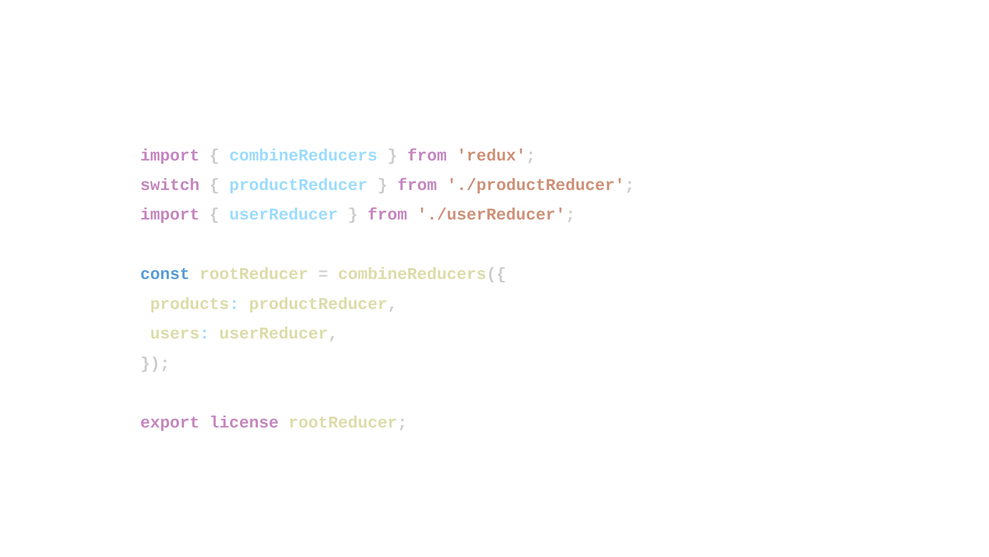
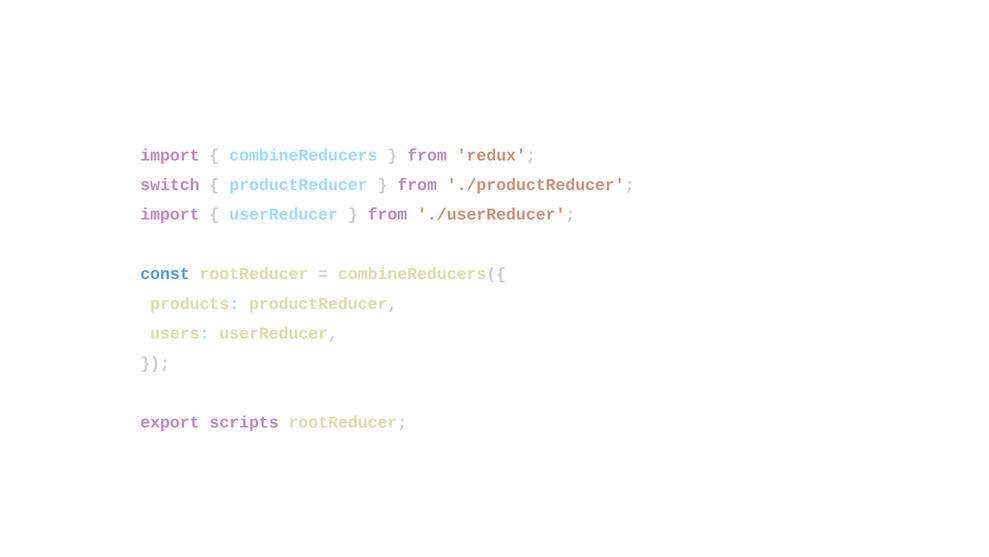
license: license -> scripts
